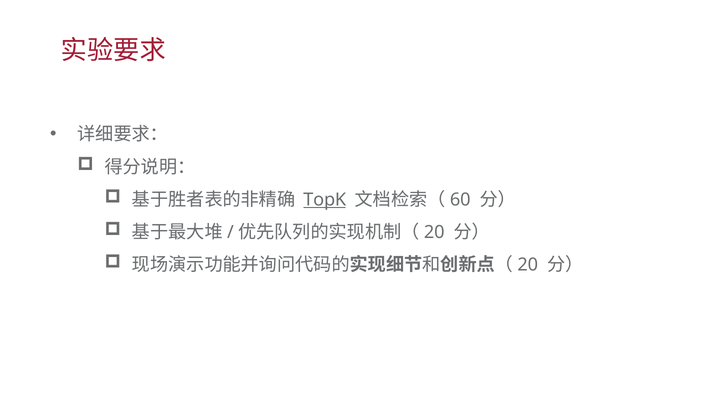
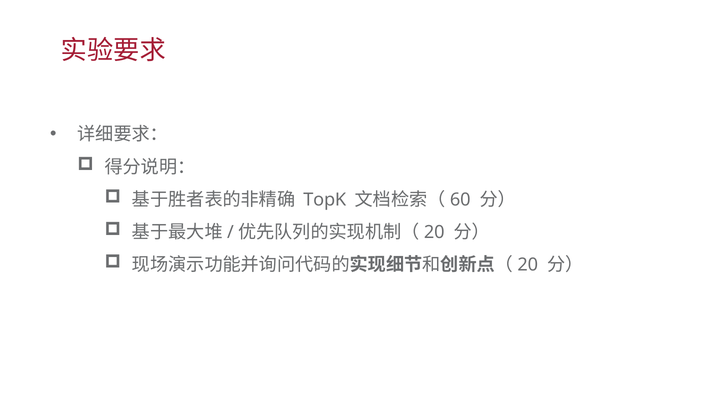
TopK underline: present -> none
